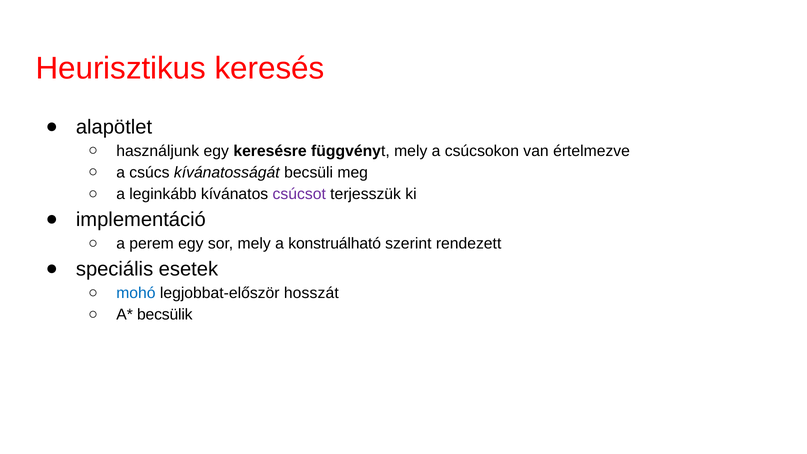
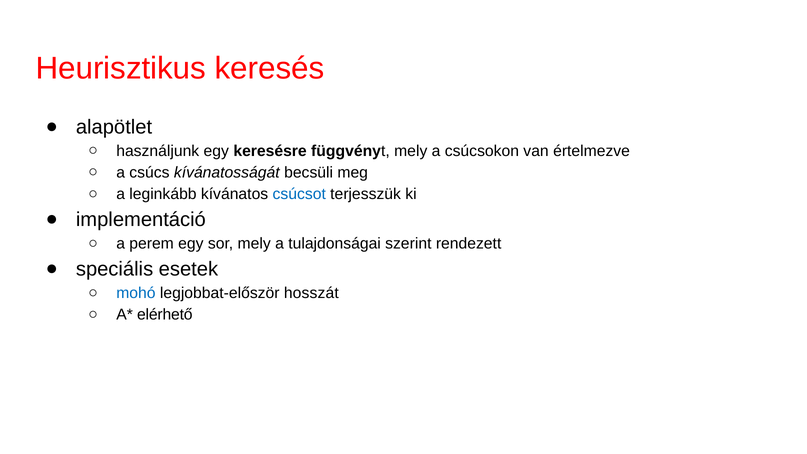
csúcsot colour: purple -> blue
konstruálható: konstruálható -> tulajdonságai
becsülik: becsülik -> elérhető
